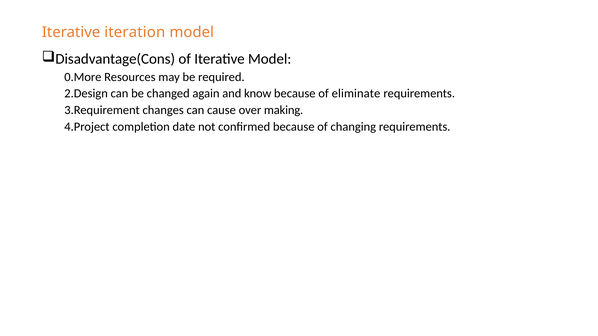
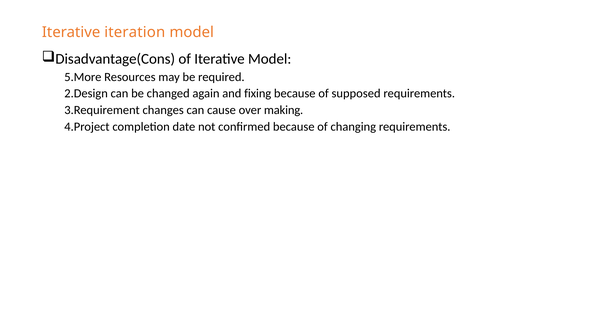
0.More: 0.More -> 5.More
know: know -> fixing
eliminate: eliminate -> supposed
